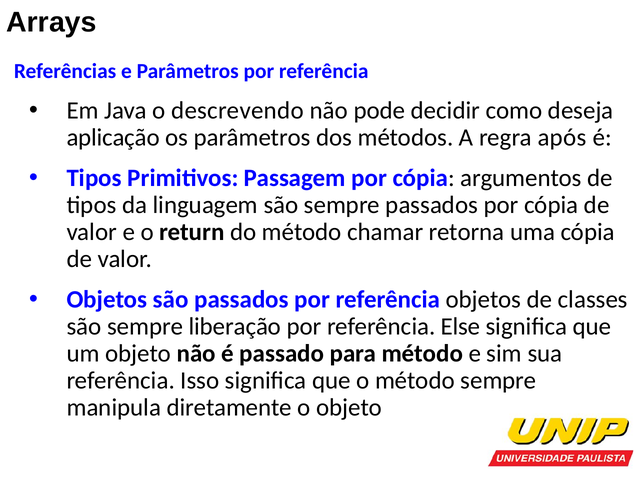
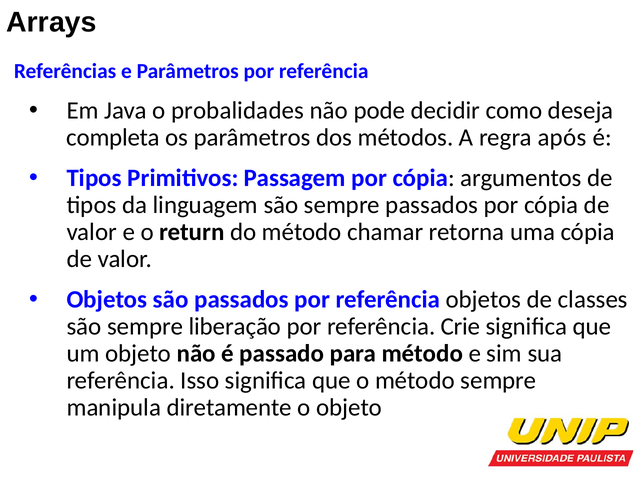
descrevendo: descrevendo -> probalidades
aplicação: aplicação -> completa
Else: Else -> Crie
